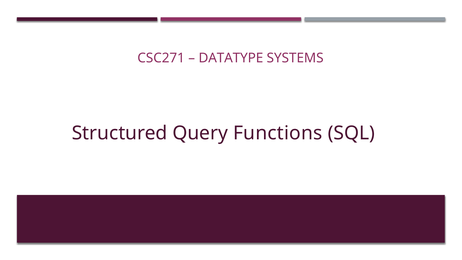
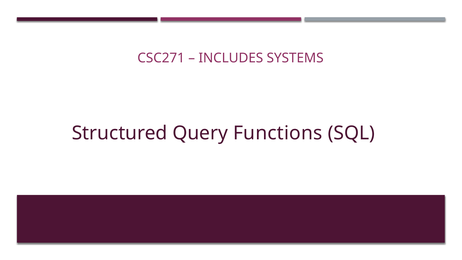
DATATYPE: DATATYPE -> INCLUDES
